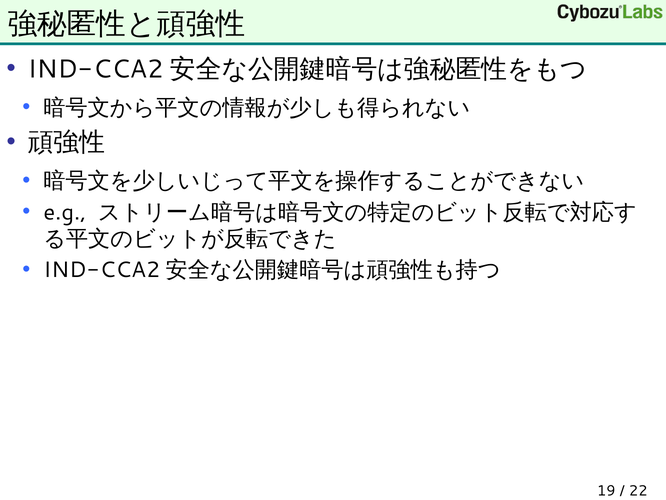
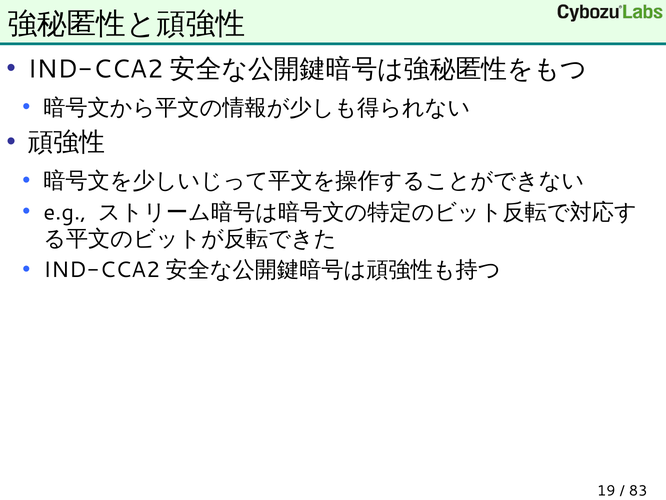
22: 22 -> 83
